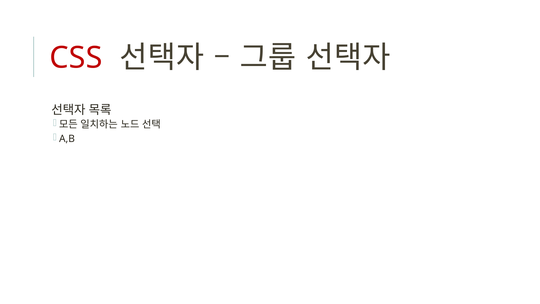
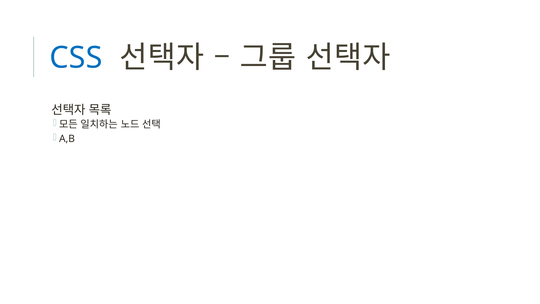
CSS colour: red -> blue
